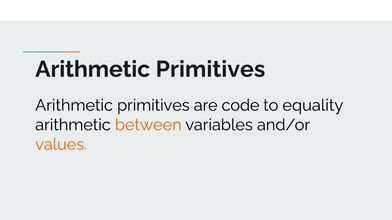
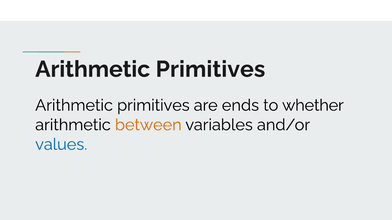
code: code -> ends
equality: equality -> whether
values colour: orange -> blue
